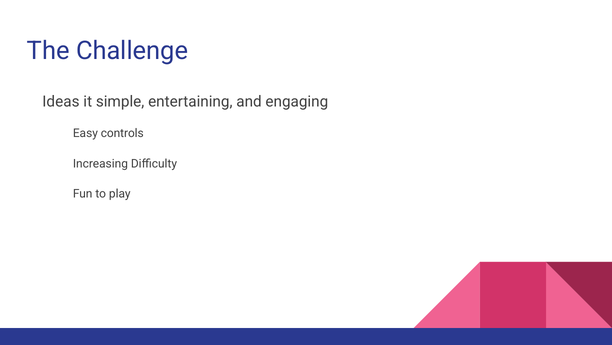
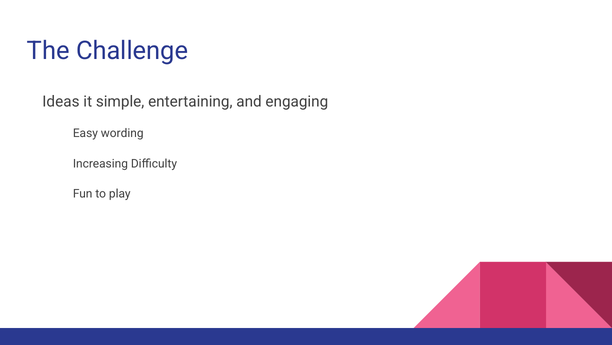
controls: controls -> wording
